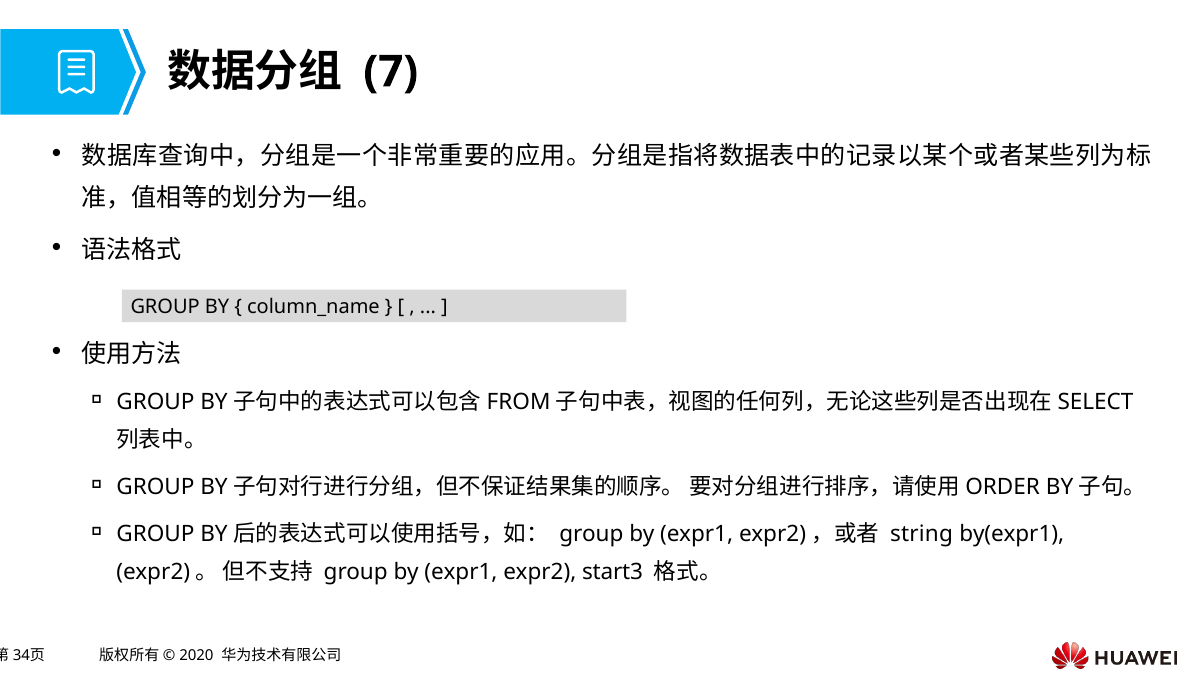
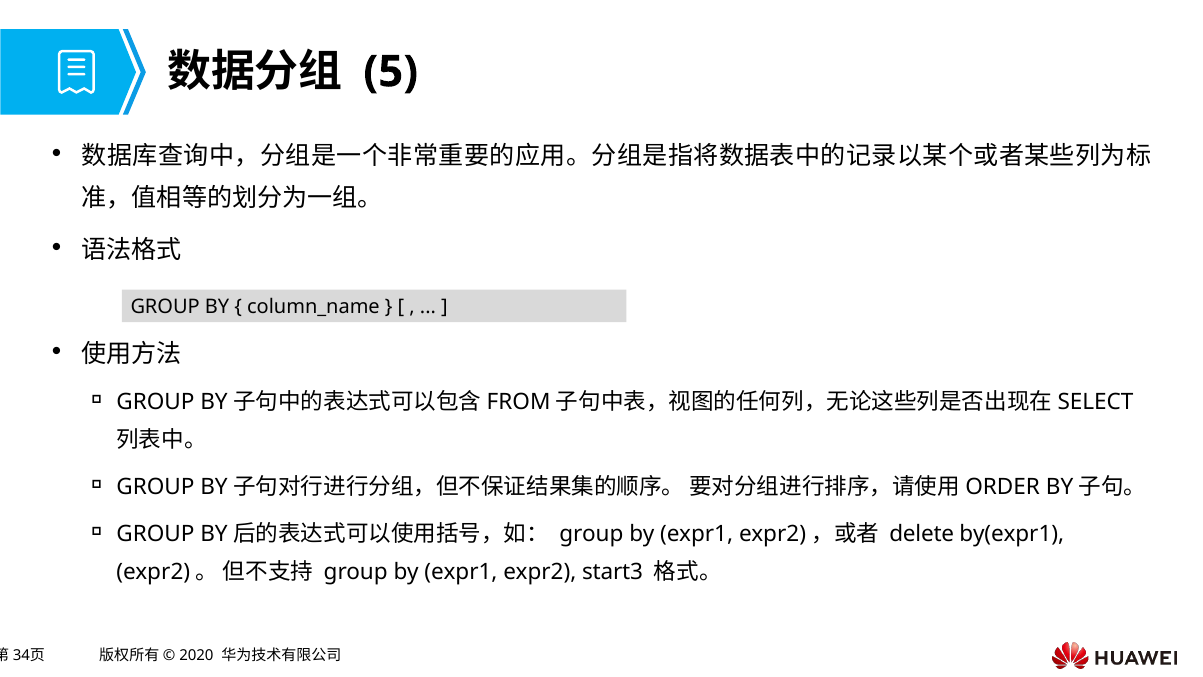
7: 7 -> 5
string: string -> delete
